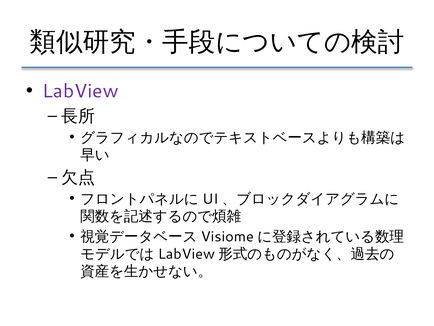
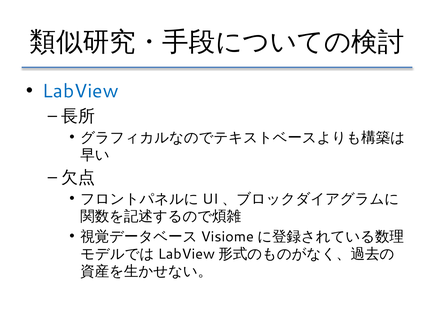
LabView colour: purple -> blue
